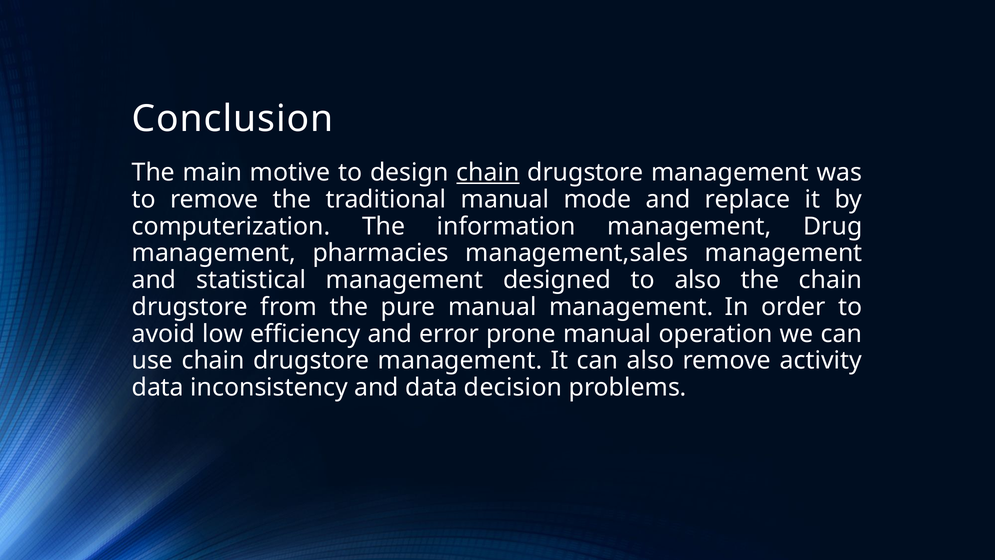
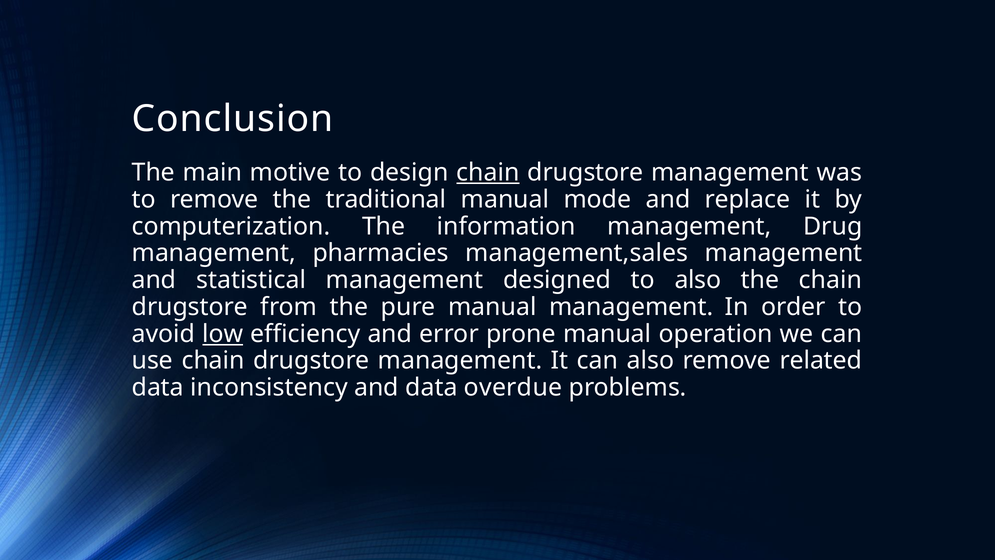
low underline: none -> present
activity: activity -> related
decision: decision -> overdue
